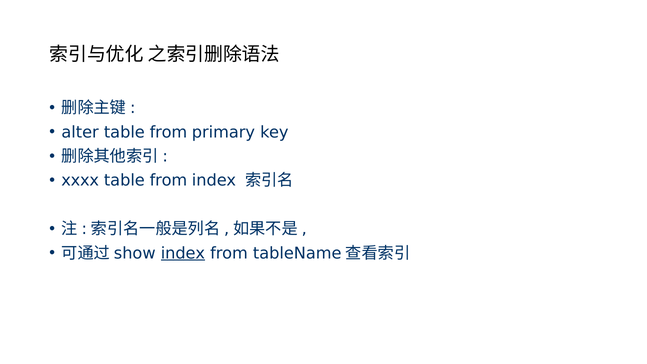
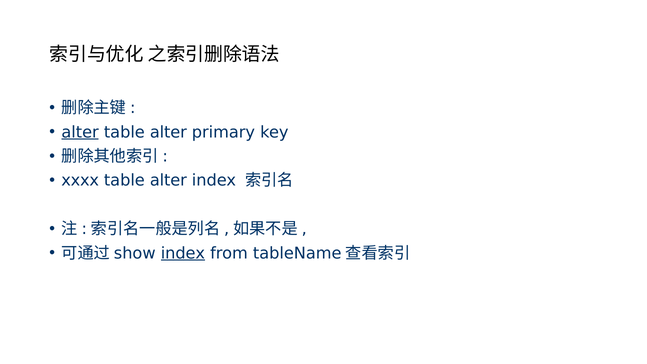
alter at (80, 132) underline: none -> present
from at (168, 132): from -> alter
from at (168, 181): from -> alter
